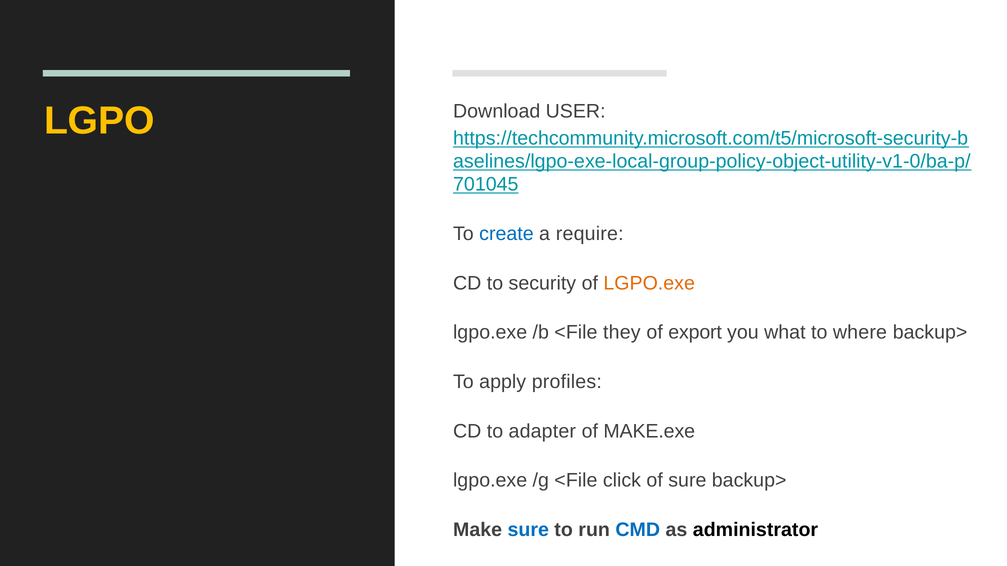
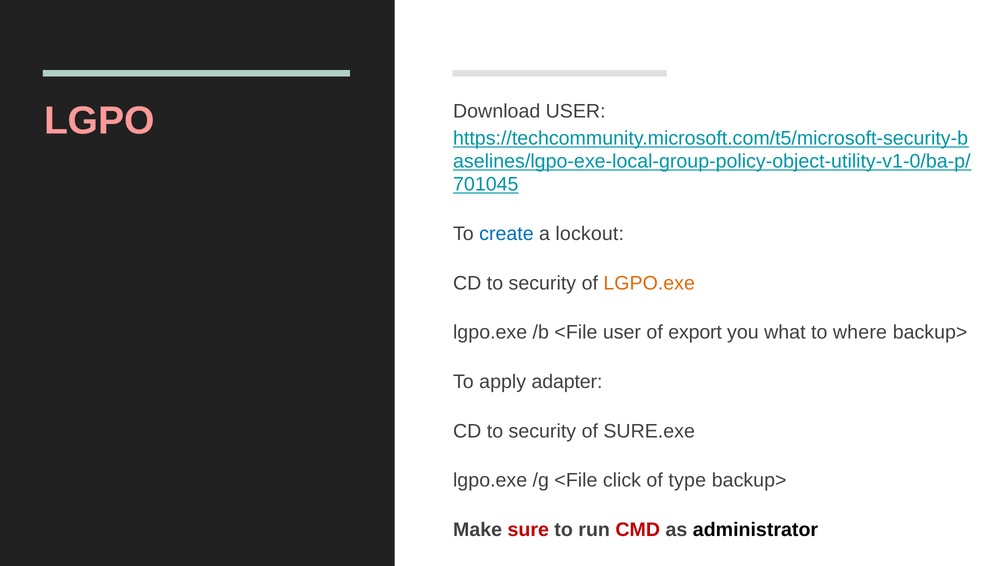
LGPO colour: yellow -> pink
require: require -> lockout
<File they: they -> user
profiles: profiles -> adapter
adapter at (542, 431): adapter -> security
MAKE.exe: MAKE.exe -> SURE.exe
of sure: sure -> type
sure at (528, 530) colour: blue -> red
CMD colour: blue -> red
